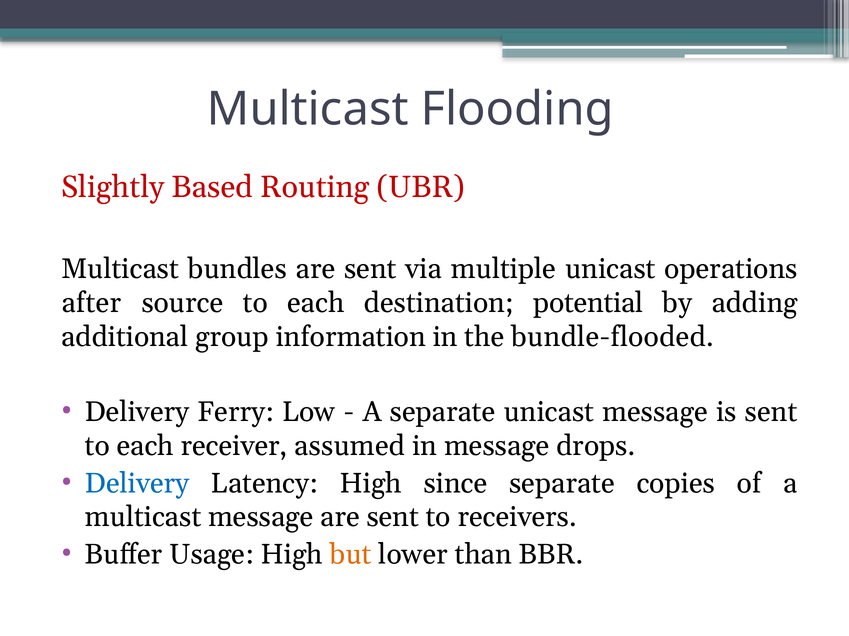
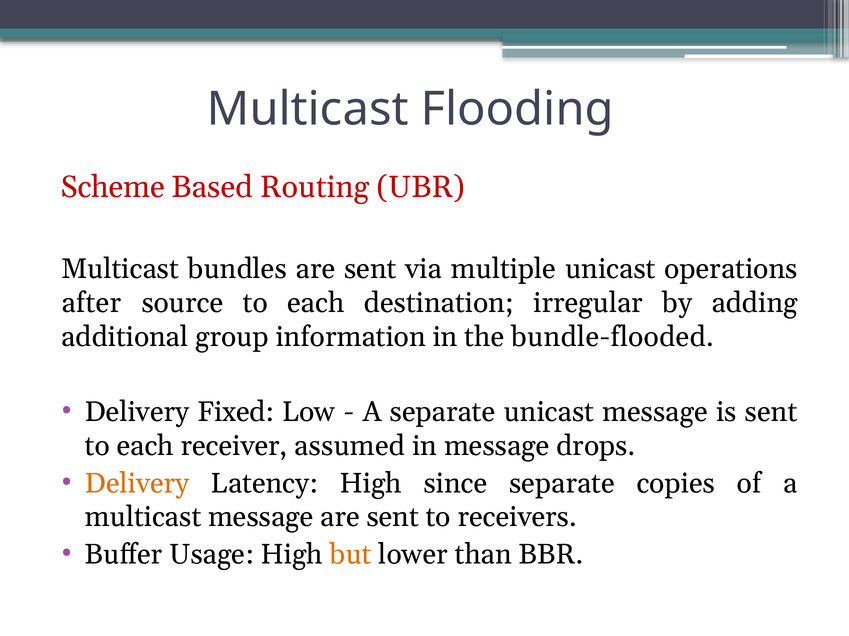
Slightly: Slightly -> Scheme
potential: potential -> irregular
Ferry: Ferry -> Fixed
Delivery at (137, 484) colour: blue -> orange
